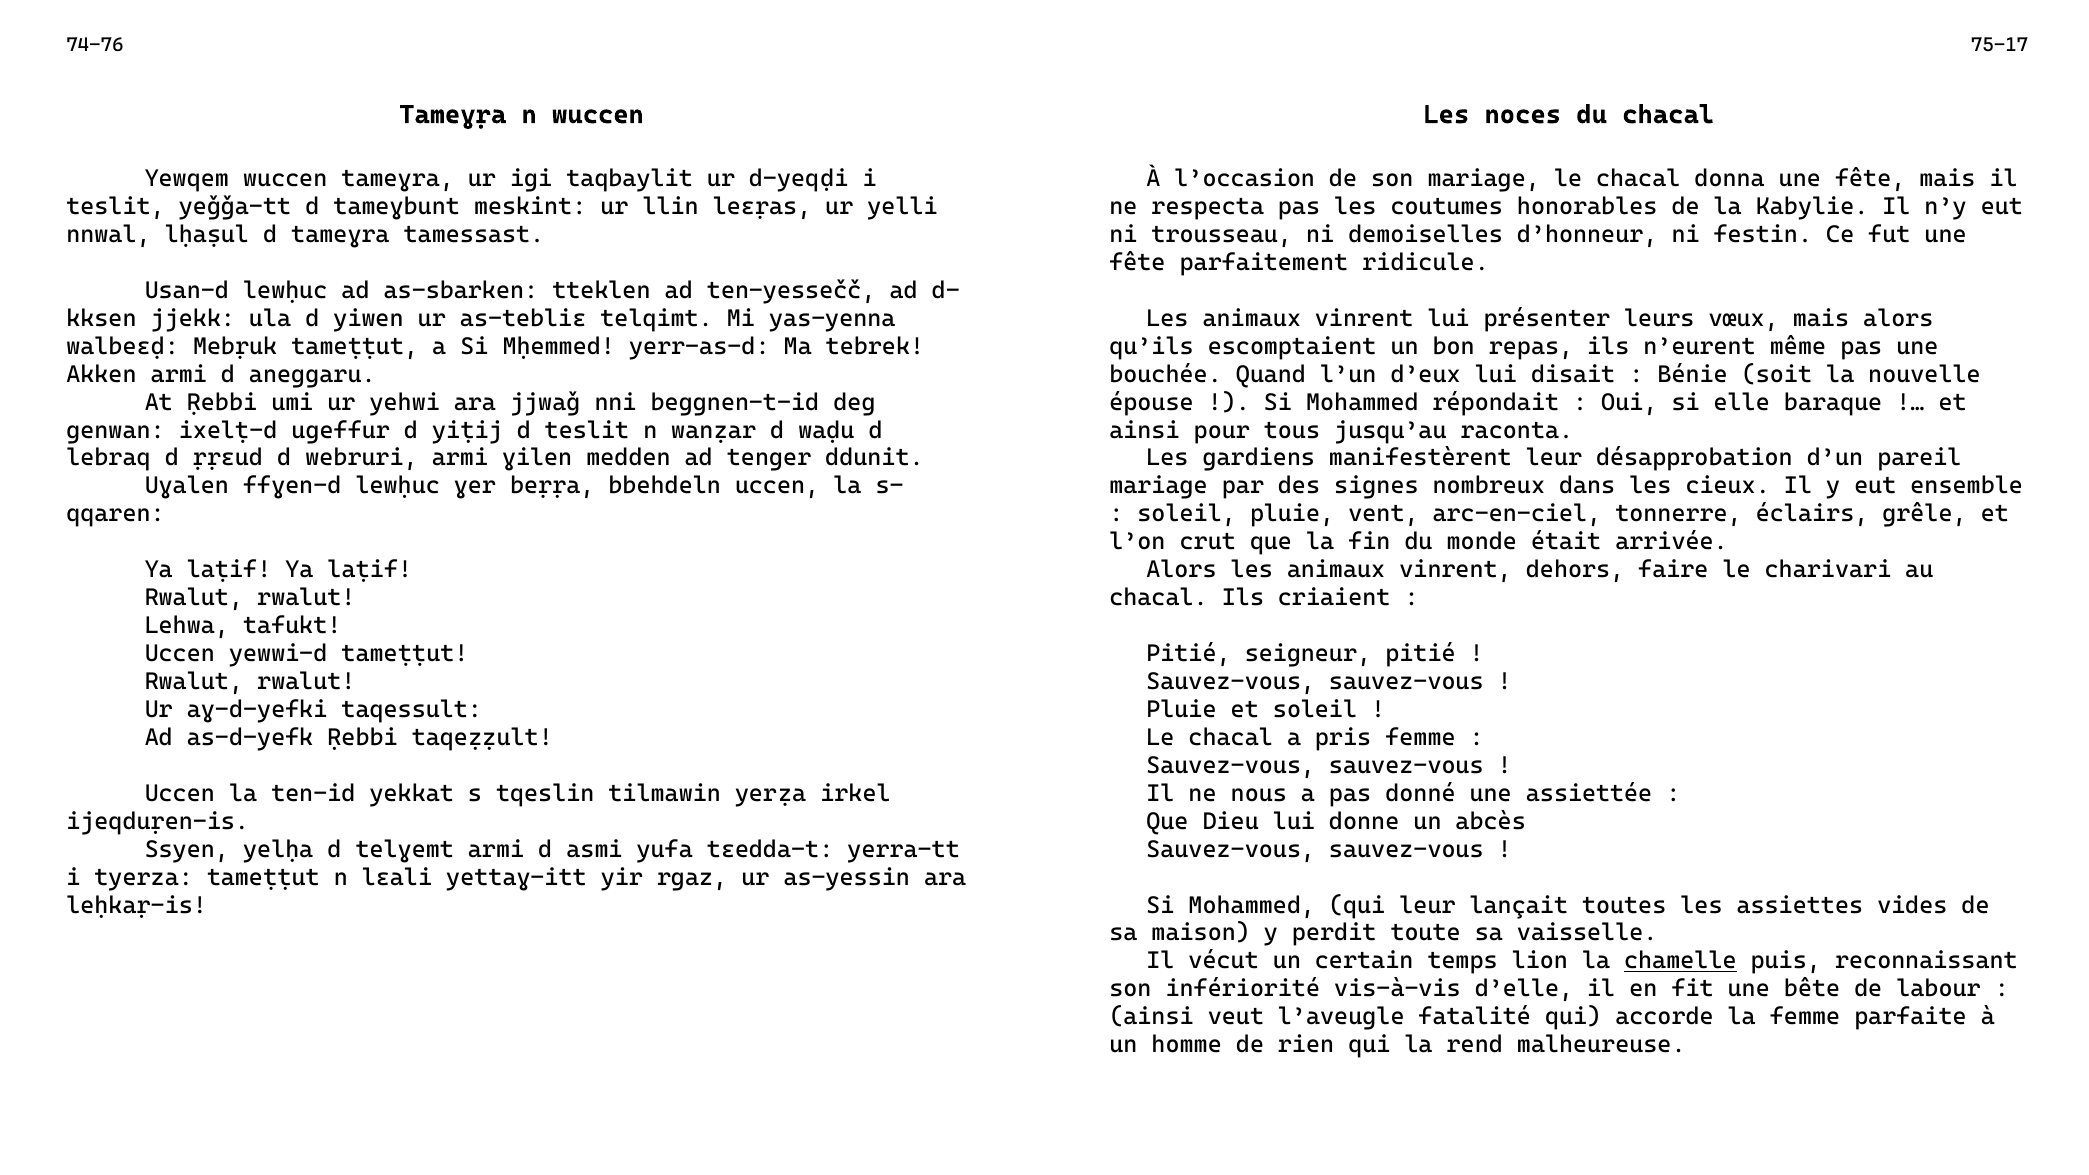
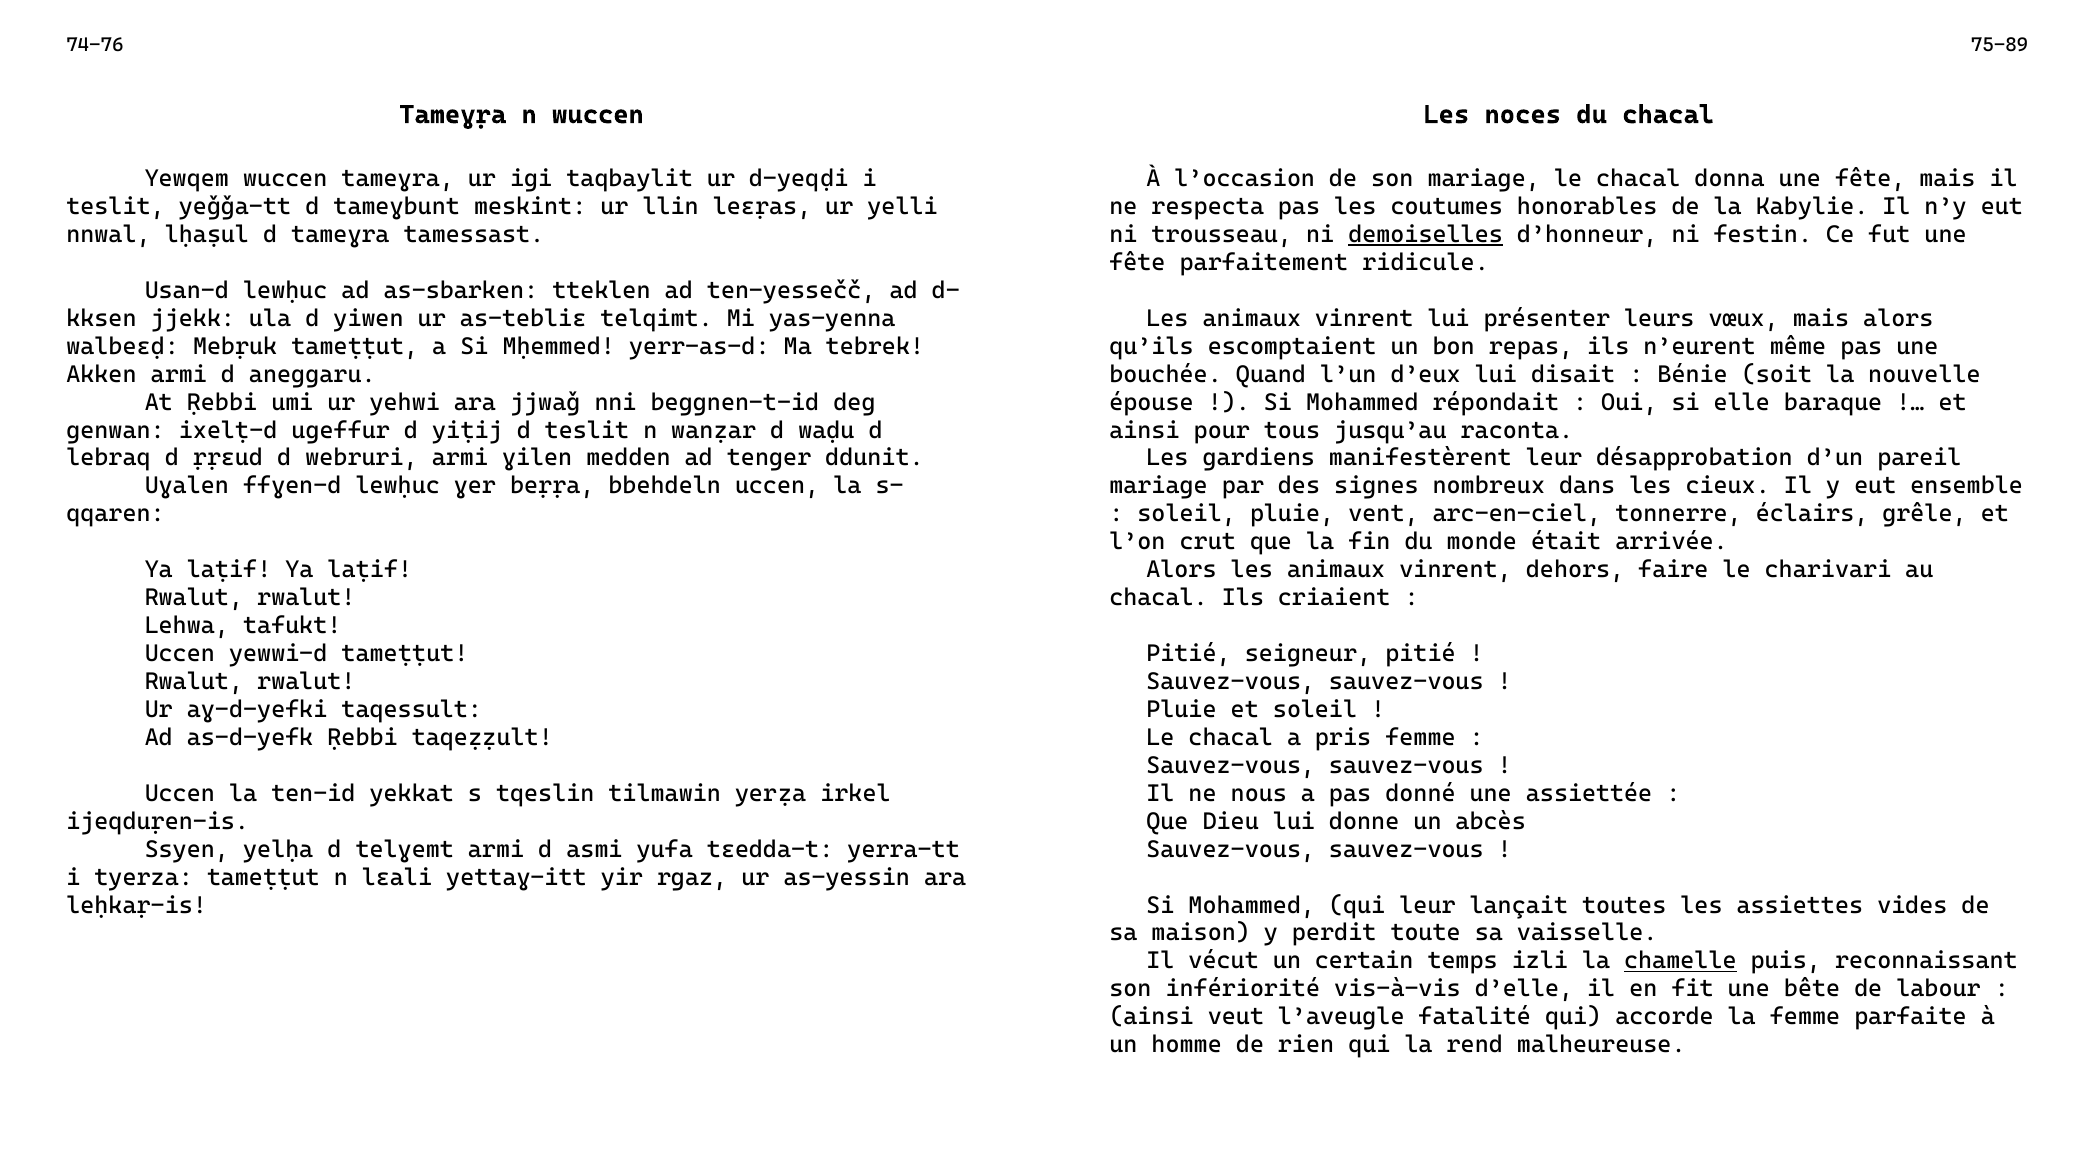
75-17: 75-17 -> 75-89
demoiselles underline: none -> present
lion: lion -> izli
